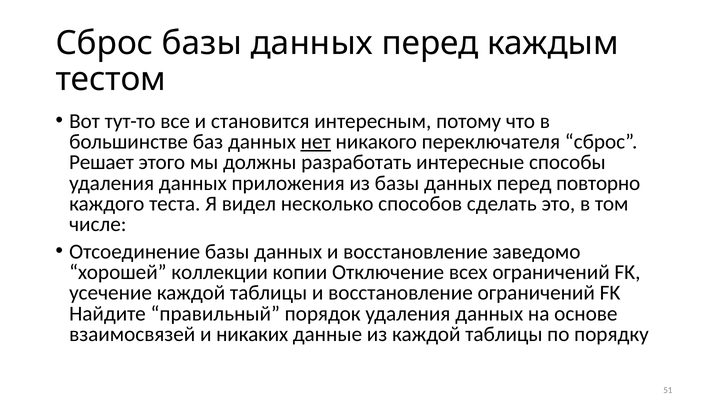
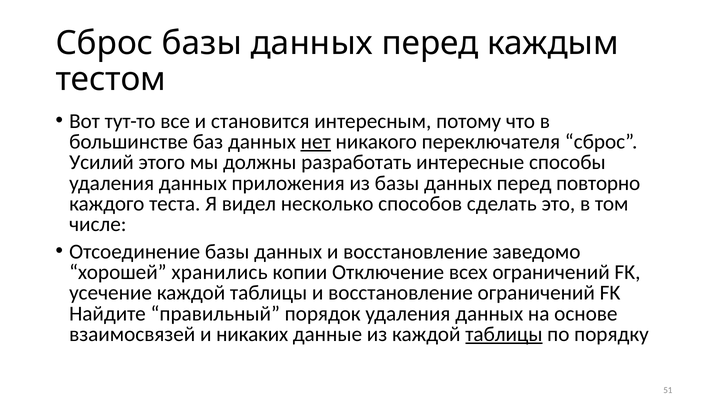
Решает: Решает -> Усилий
коллекции: коллекции -> хранились
таблицы at (504, 335) underline: none -> present
